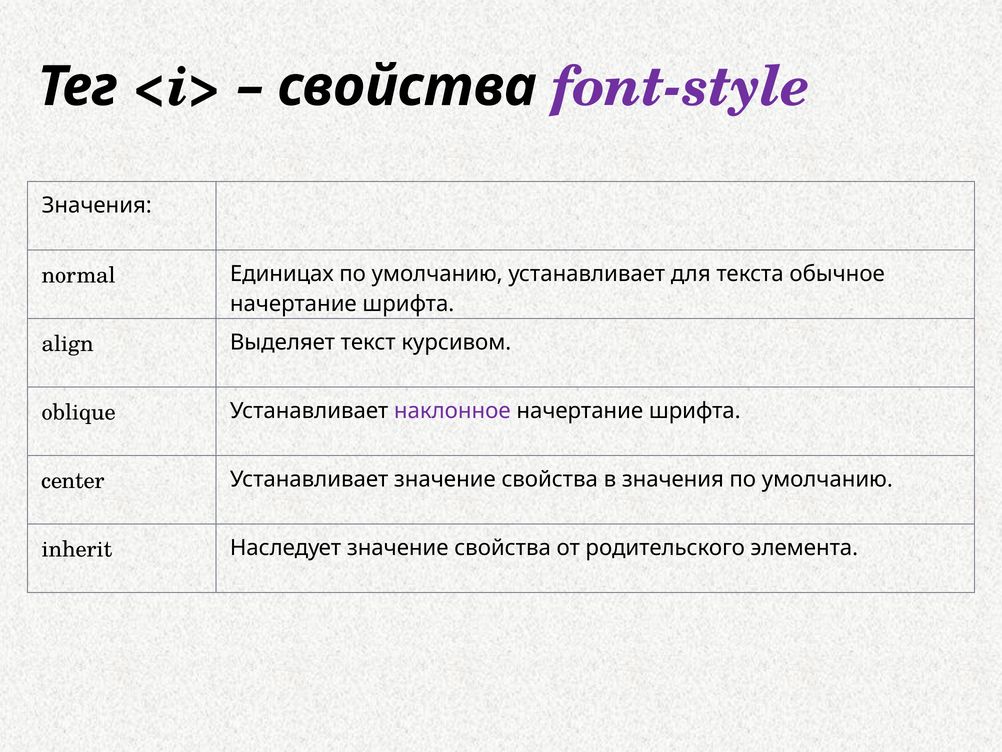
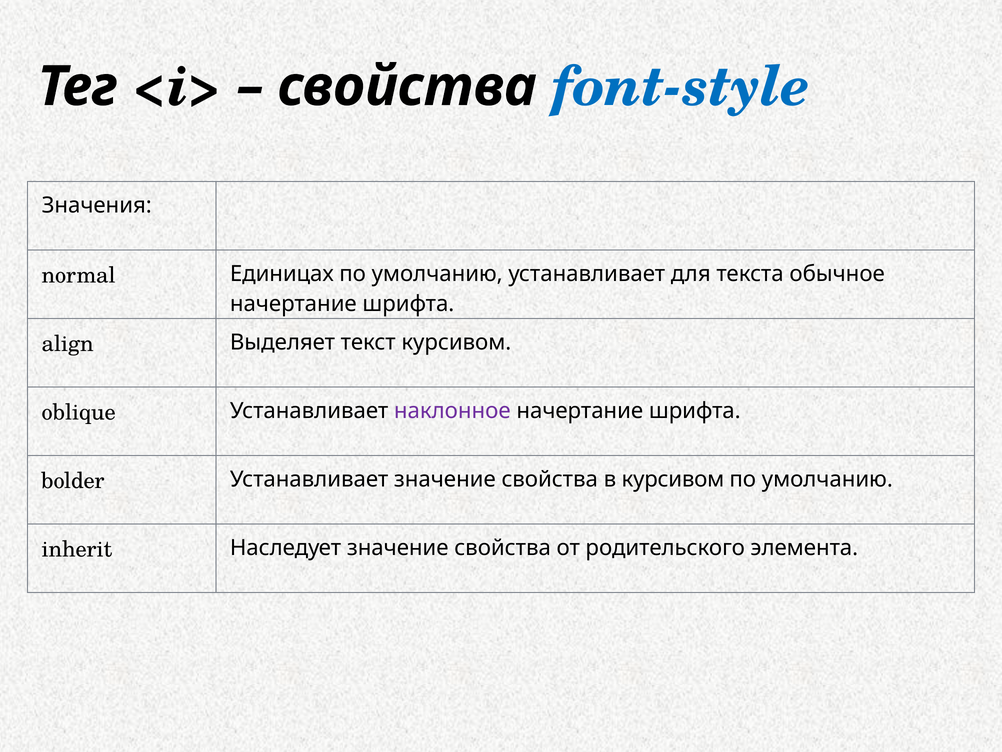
font-style colour: purple -> blue
center: center -> bolder
в значения: значения -> курсивом
